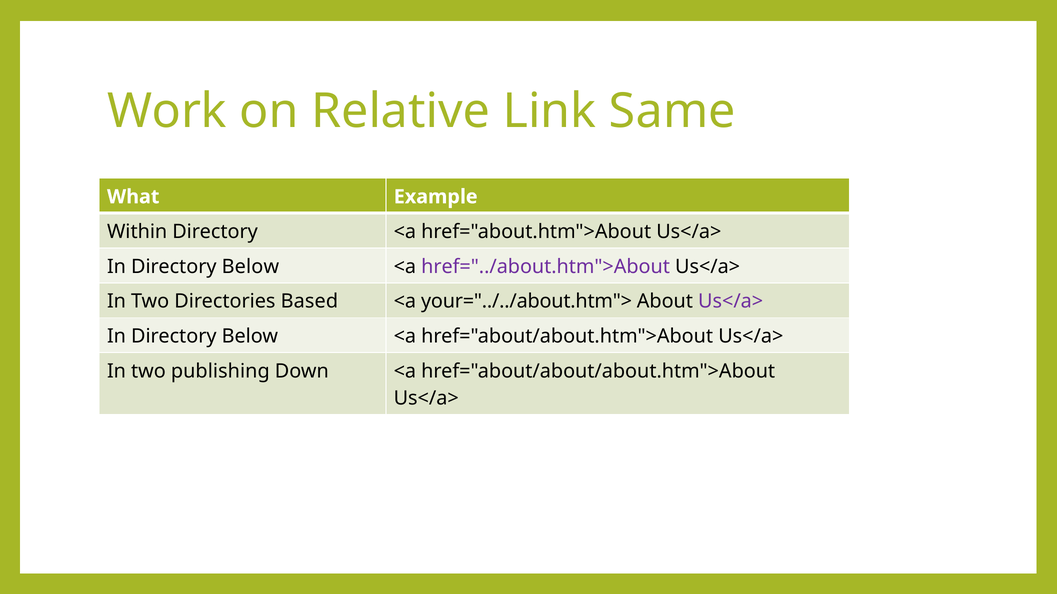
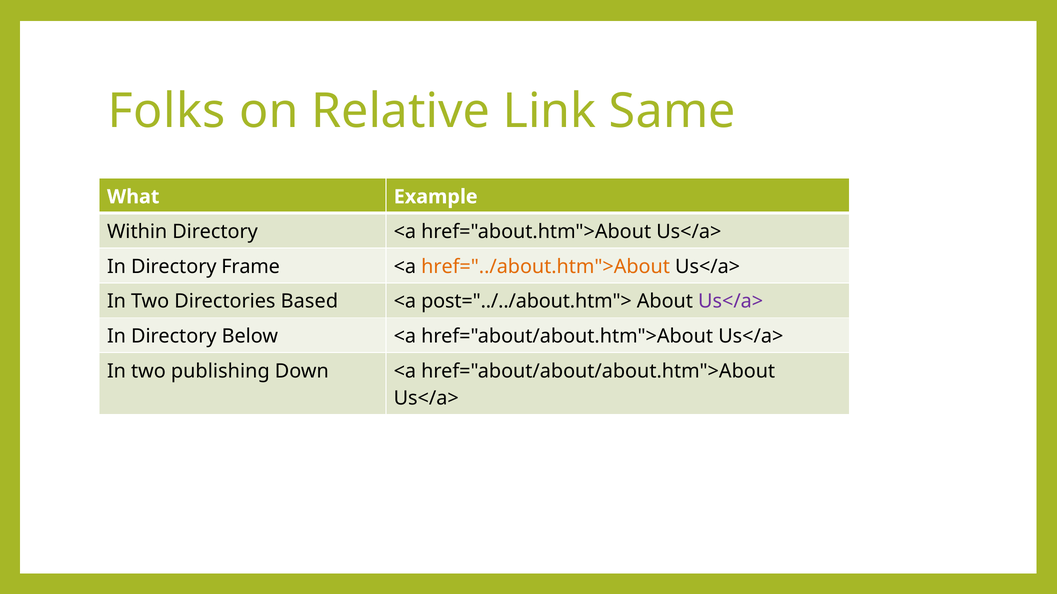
Work: Work -> Folks
Below at (250, 267): Below -> Frame
href="../about.htm">About colour: purple -> orange
your="../../about.htm">: your="../../about.htm"> -> post="../../about.htm">
